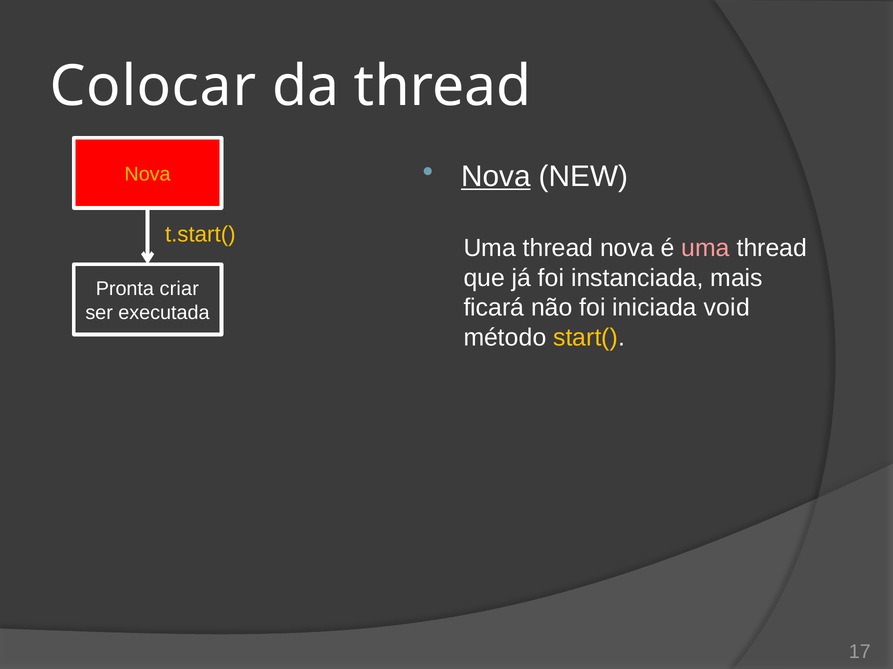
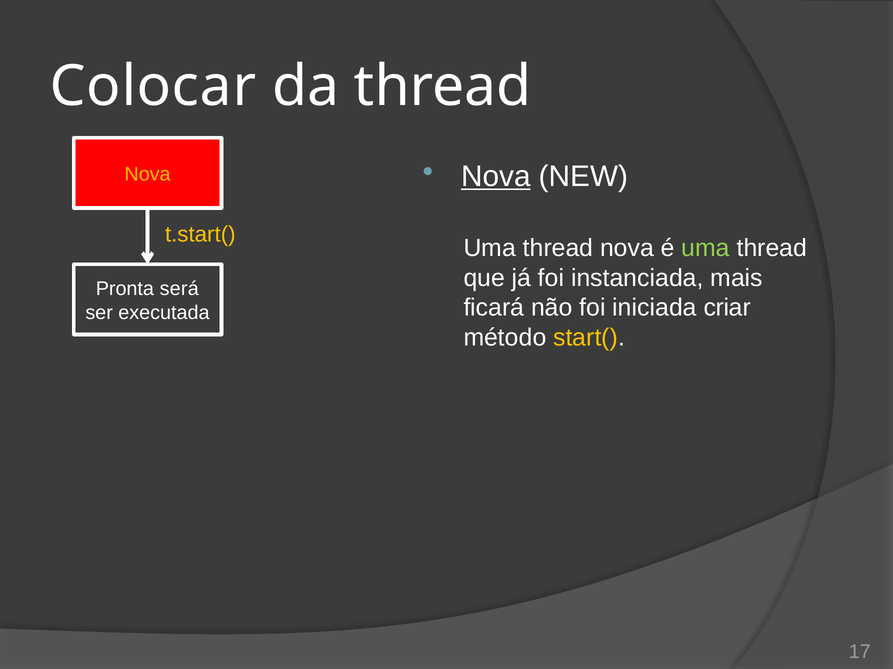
uma at (706, 249) colour: pink -> light green
criar: criar -> será
void: void -> criar
